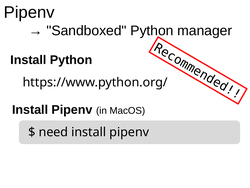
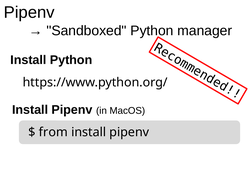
need: need -> from
